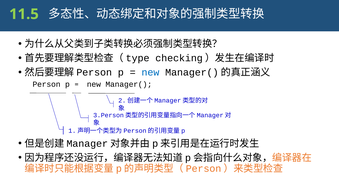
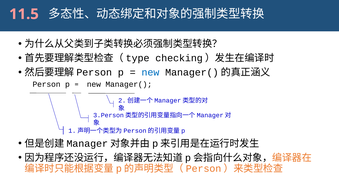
11.5 colour: light green -> pink
